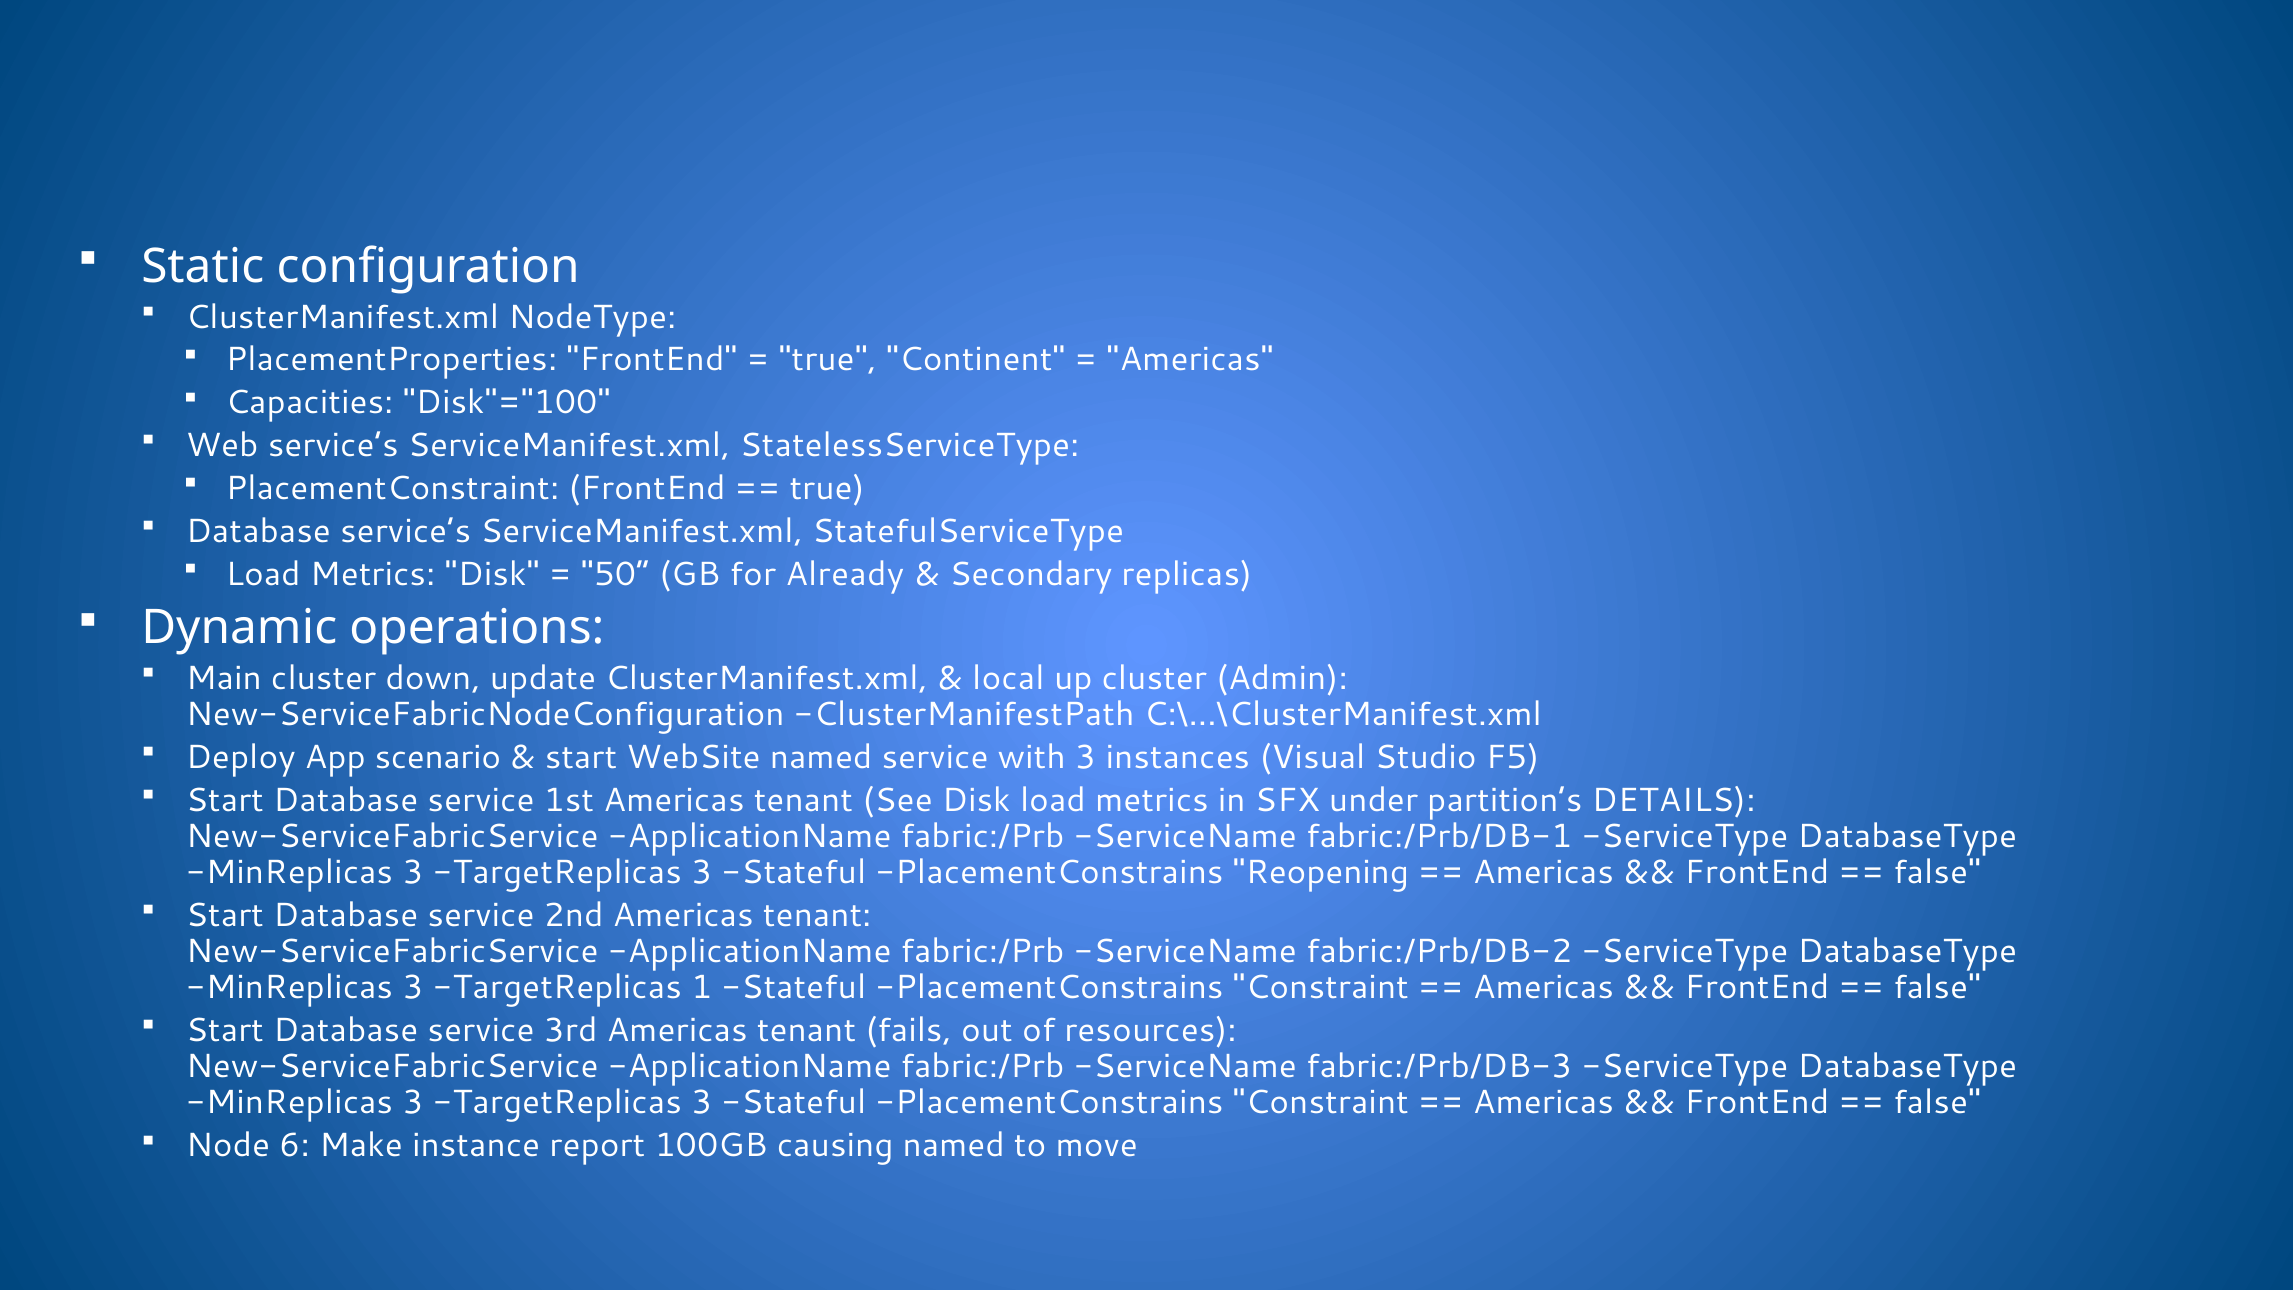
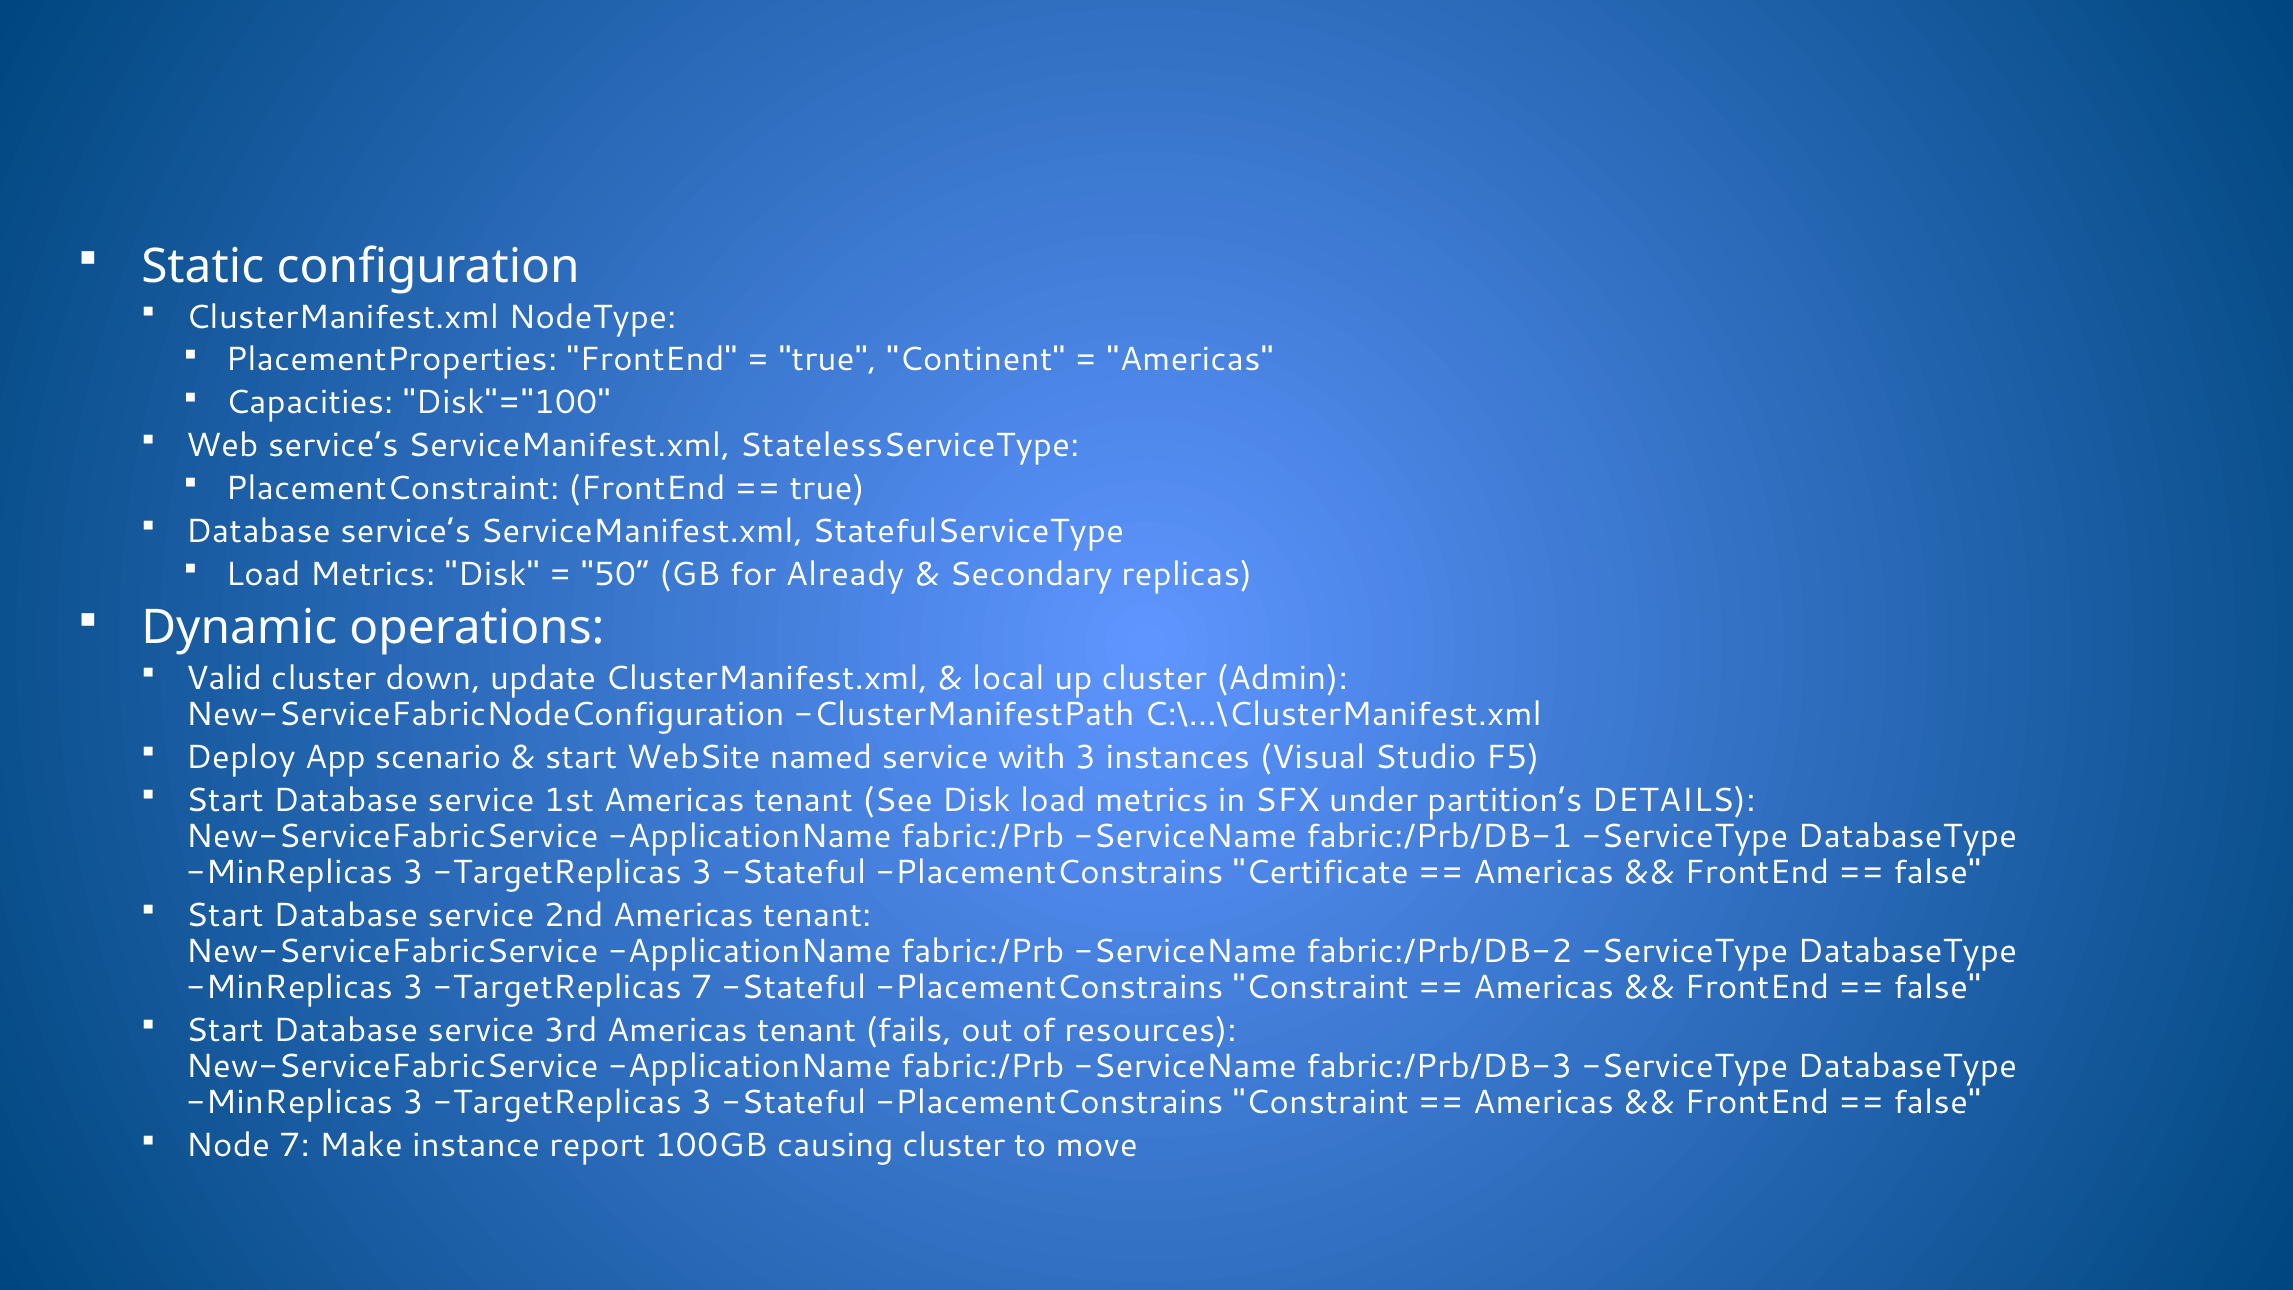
Main: Main -> Valid
Reopening: Reopening -> Certificate
TargetReplicas 1: 1 -> 7
Node 6: 6 -> 7
causing named: named -> cluster
